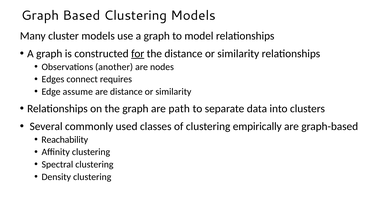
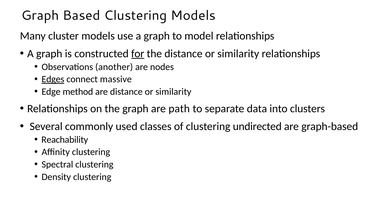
Edges underline: none -> present
requires: requires -> massive
assume: assume -> method
empirically: empirically -> undirected
